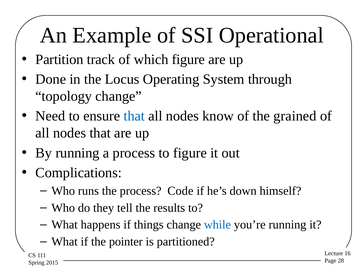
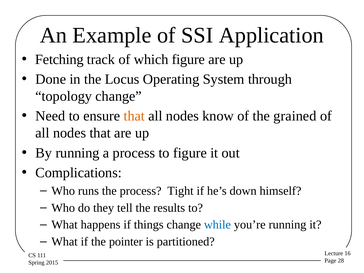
Operational: Operational -> Application
Partition: Partition -> Fetching
that at (134, 116) colour: blue -> orange
Code: Code -> Tight
